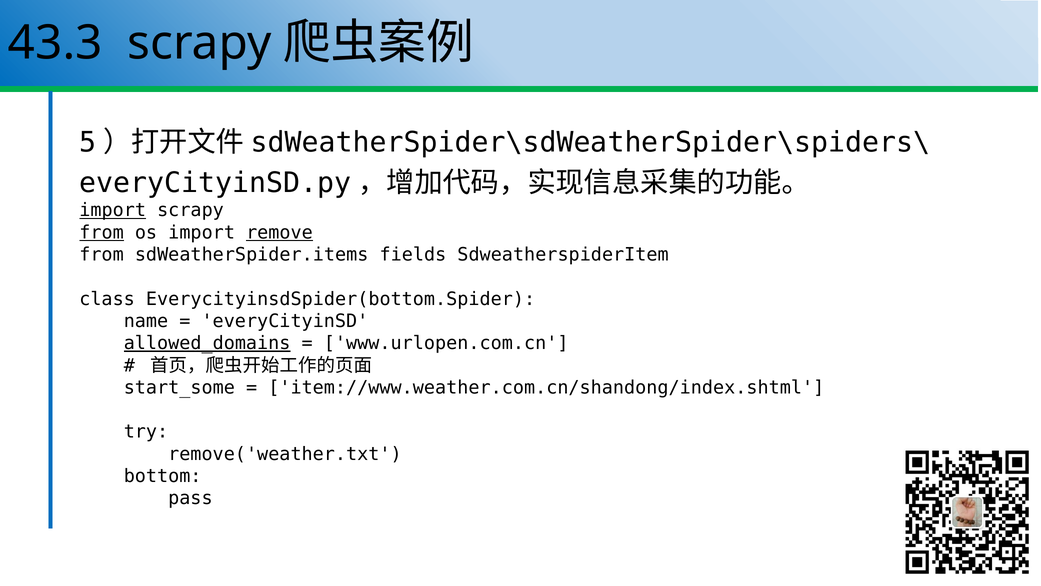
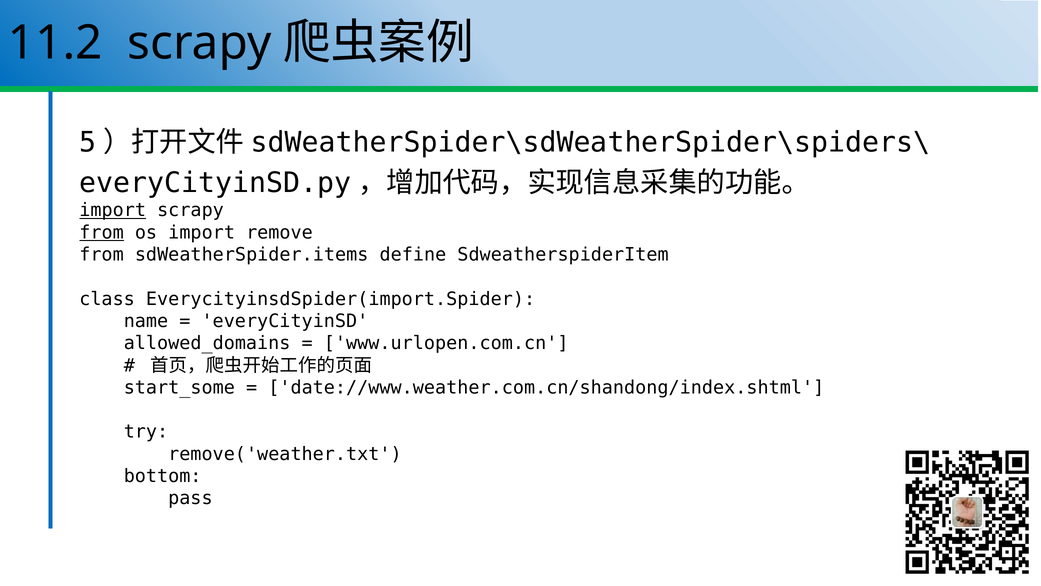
43.3: 43.3 -> 11.2
remove underline: present -> none
fields: fields -> define
EverycityinsdSpider(bottom.Spider: EverycityinsdSpider(bottom.Spider -> EverycityinsdSpider(import.Spider
allowed_domains underline: present -> none
item://www.weather.com.cn/shandong/index.shtml: item://www.weather.com.cn/shandong/index.shtml -> date://www.weather.com.cn/shandong/index.shtml
